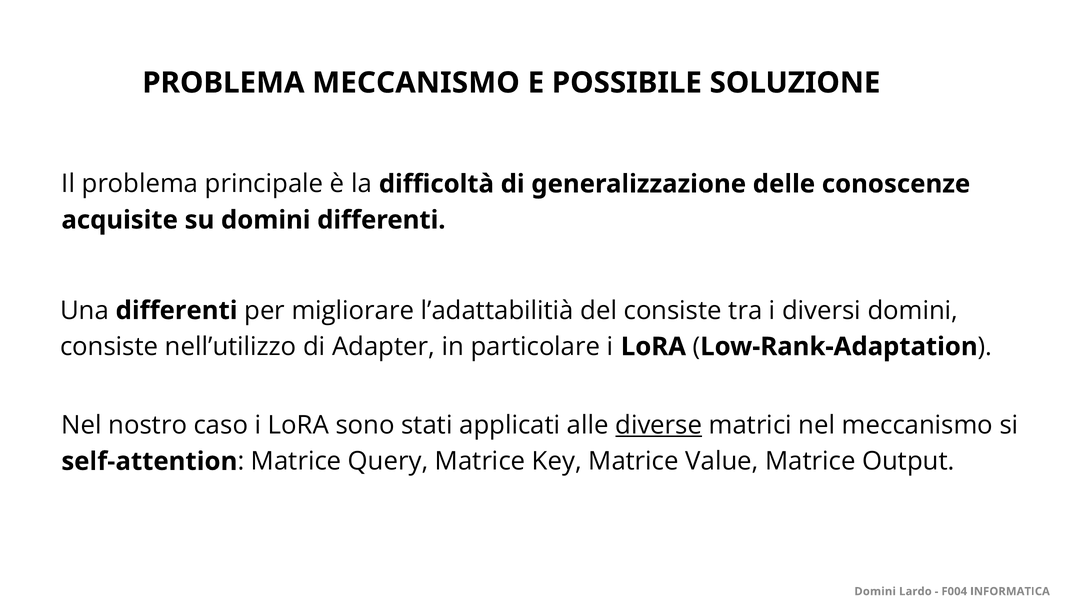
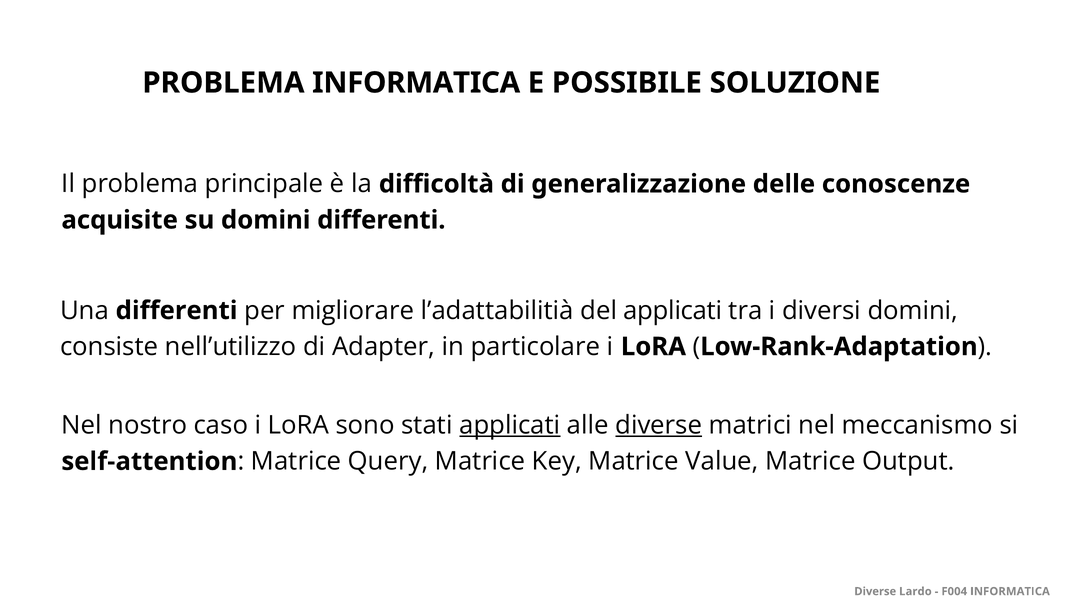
PROBLEMA MECCANISMO: MECCANISMO -> INFORMATICA
del consiste: consiste -> applicati
applicati at (510, 426) underline: none -> present
Domini at (875, 592): Domini -> Diverse
